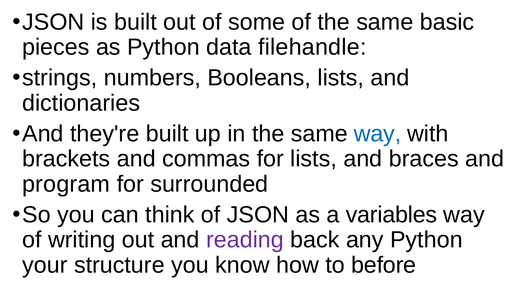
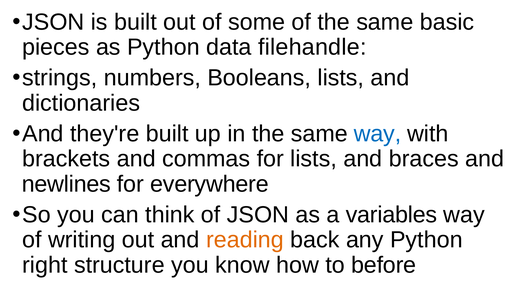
program: program -> newlines
surrounded: surrounded -> everywhere
reading colour: purple -> orange
your: your -> right
